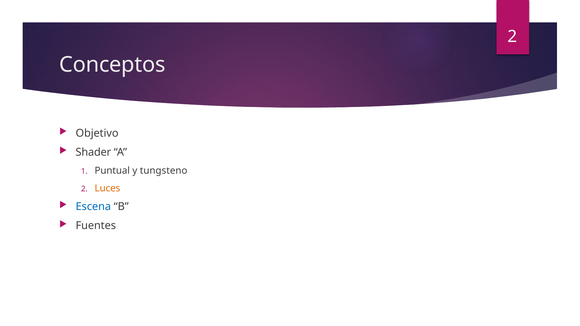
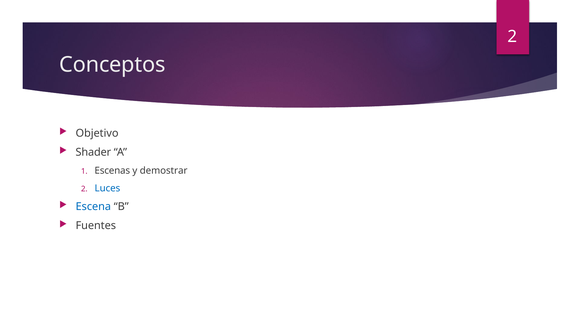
Puntual: Puntual -> Escenas
tungsteno: tungsteno -> demostrar
Luces colour: orange -> blue
